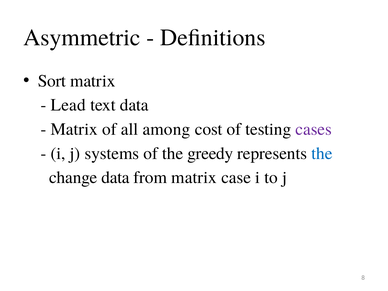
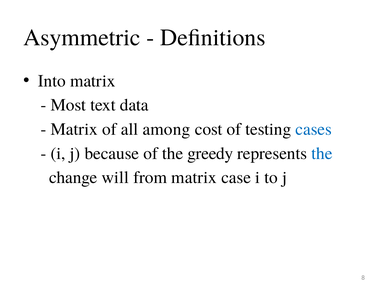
Sort: Sort -> Into
Lead: Lead -> Most
cases colour: purple -> blue
systems: systems -> because
change data: data -> will
